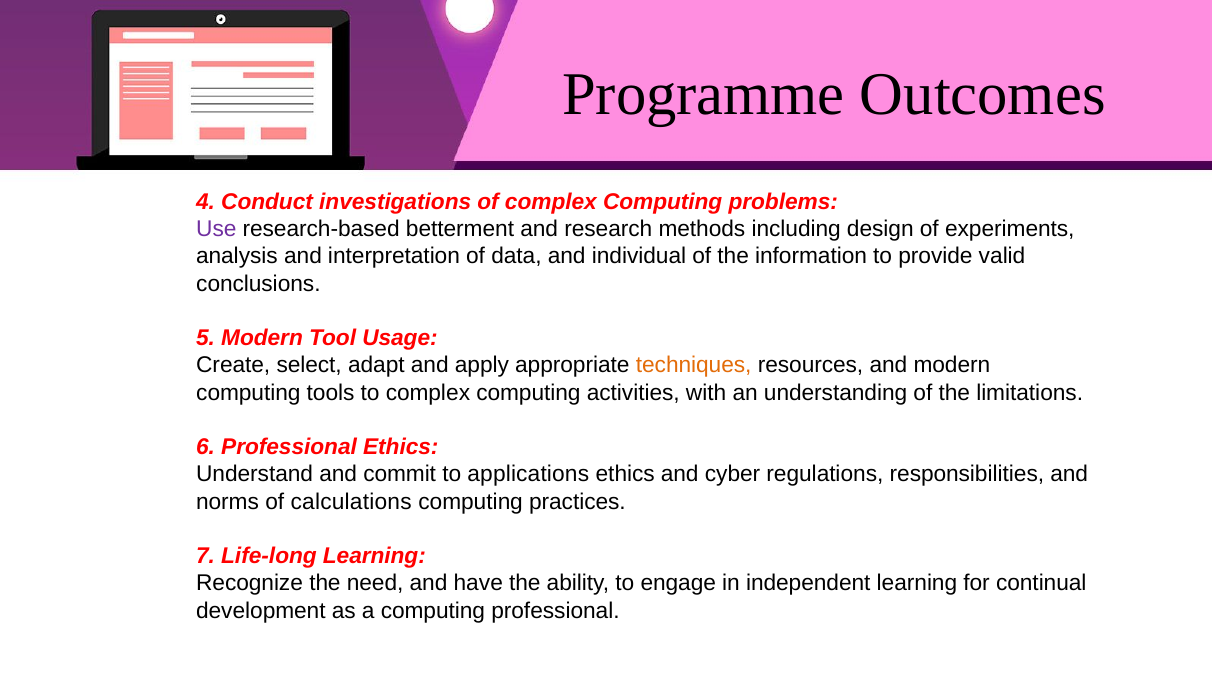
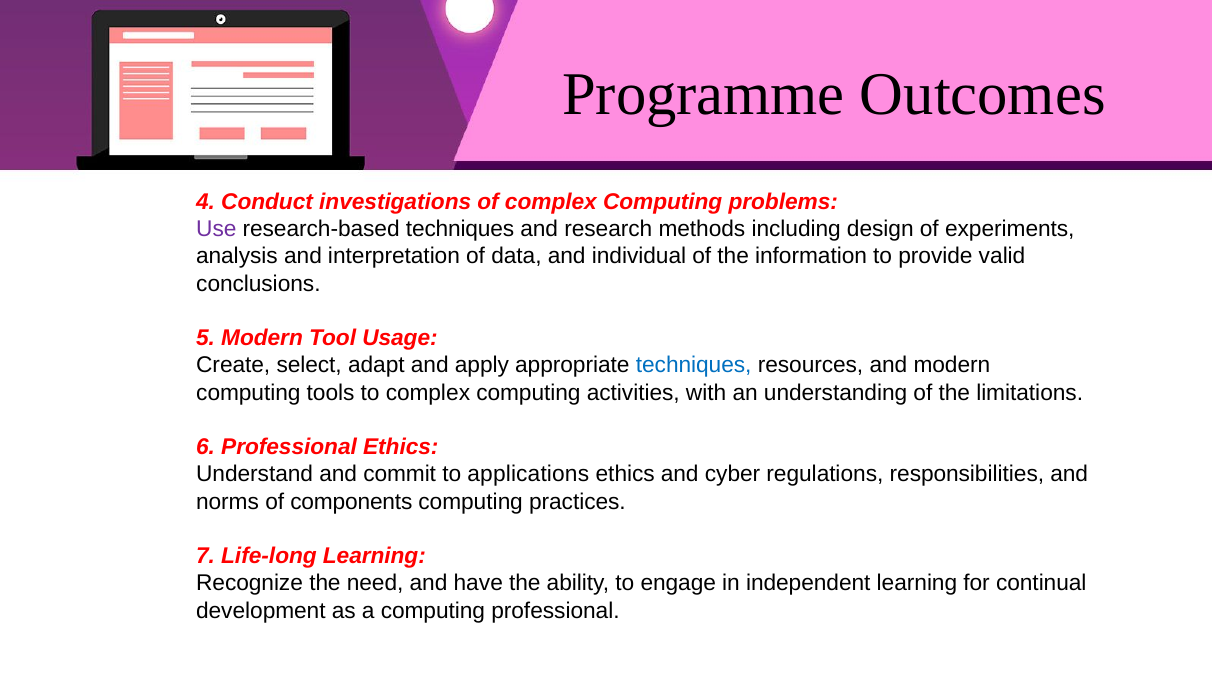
research-based betterment: betterment -> techniques
techniques at (694, 365) colour: orange -> blue
calculations: calculations -> components
